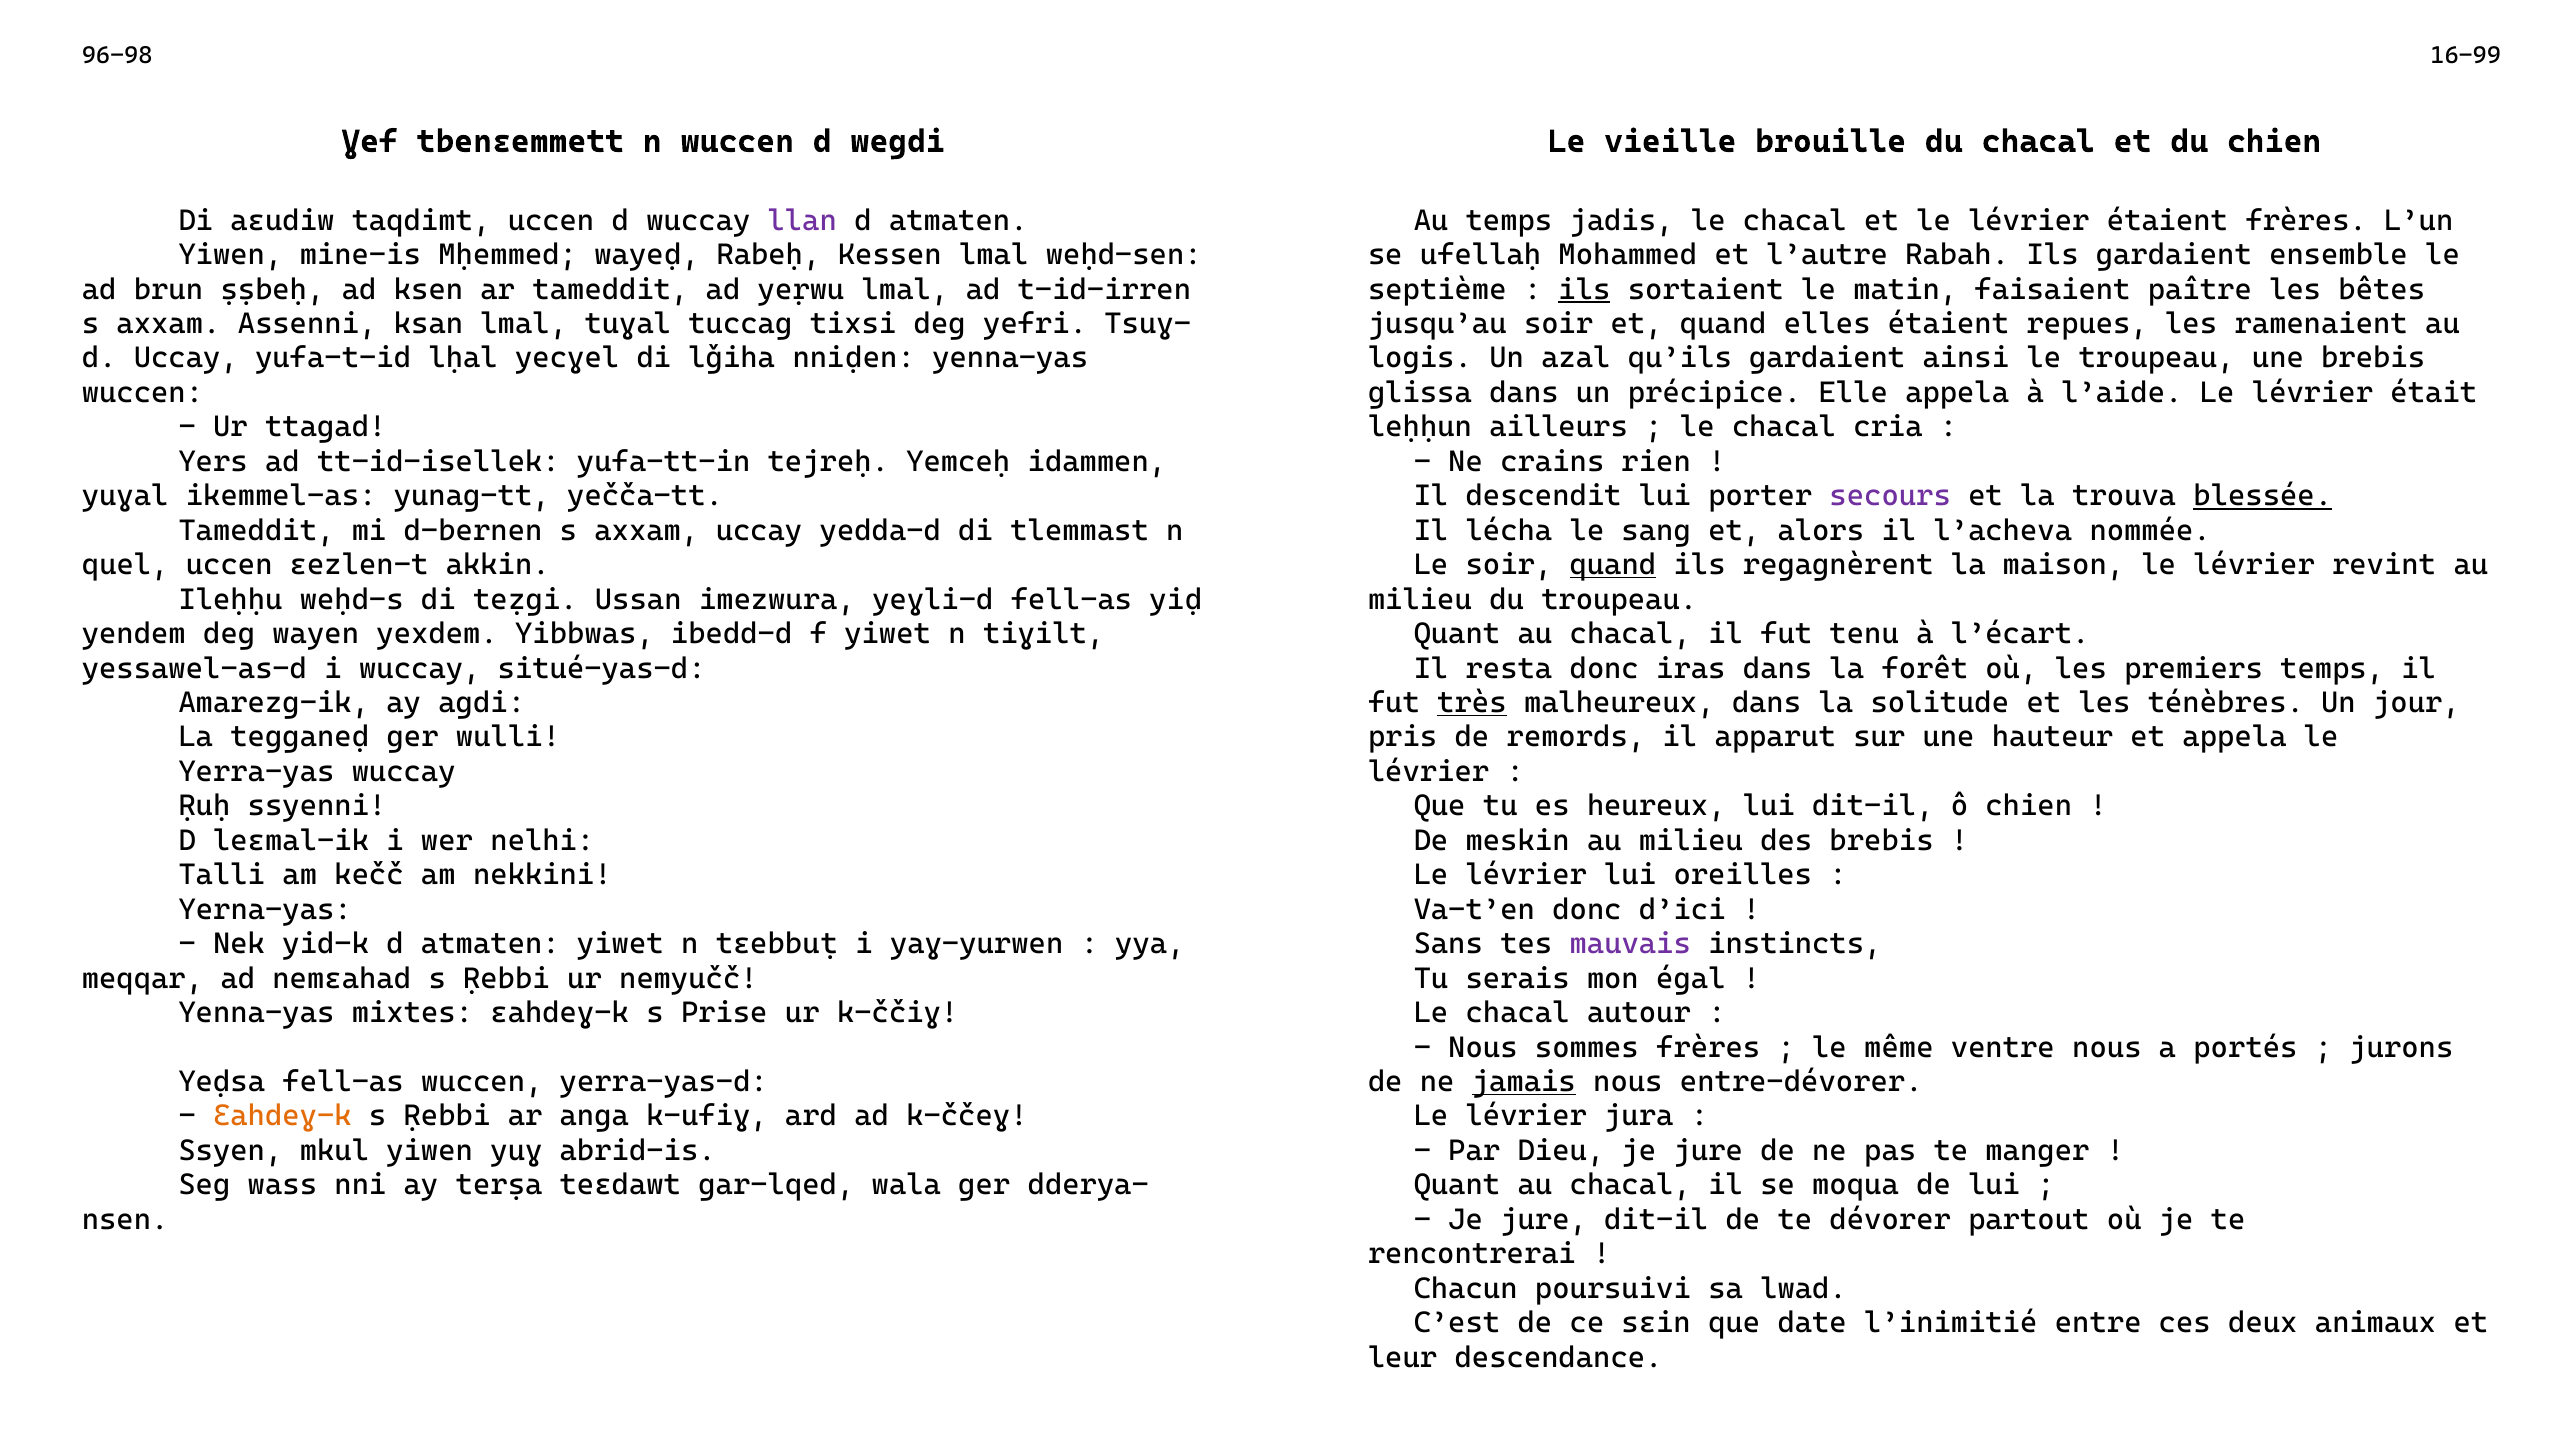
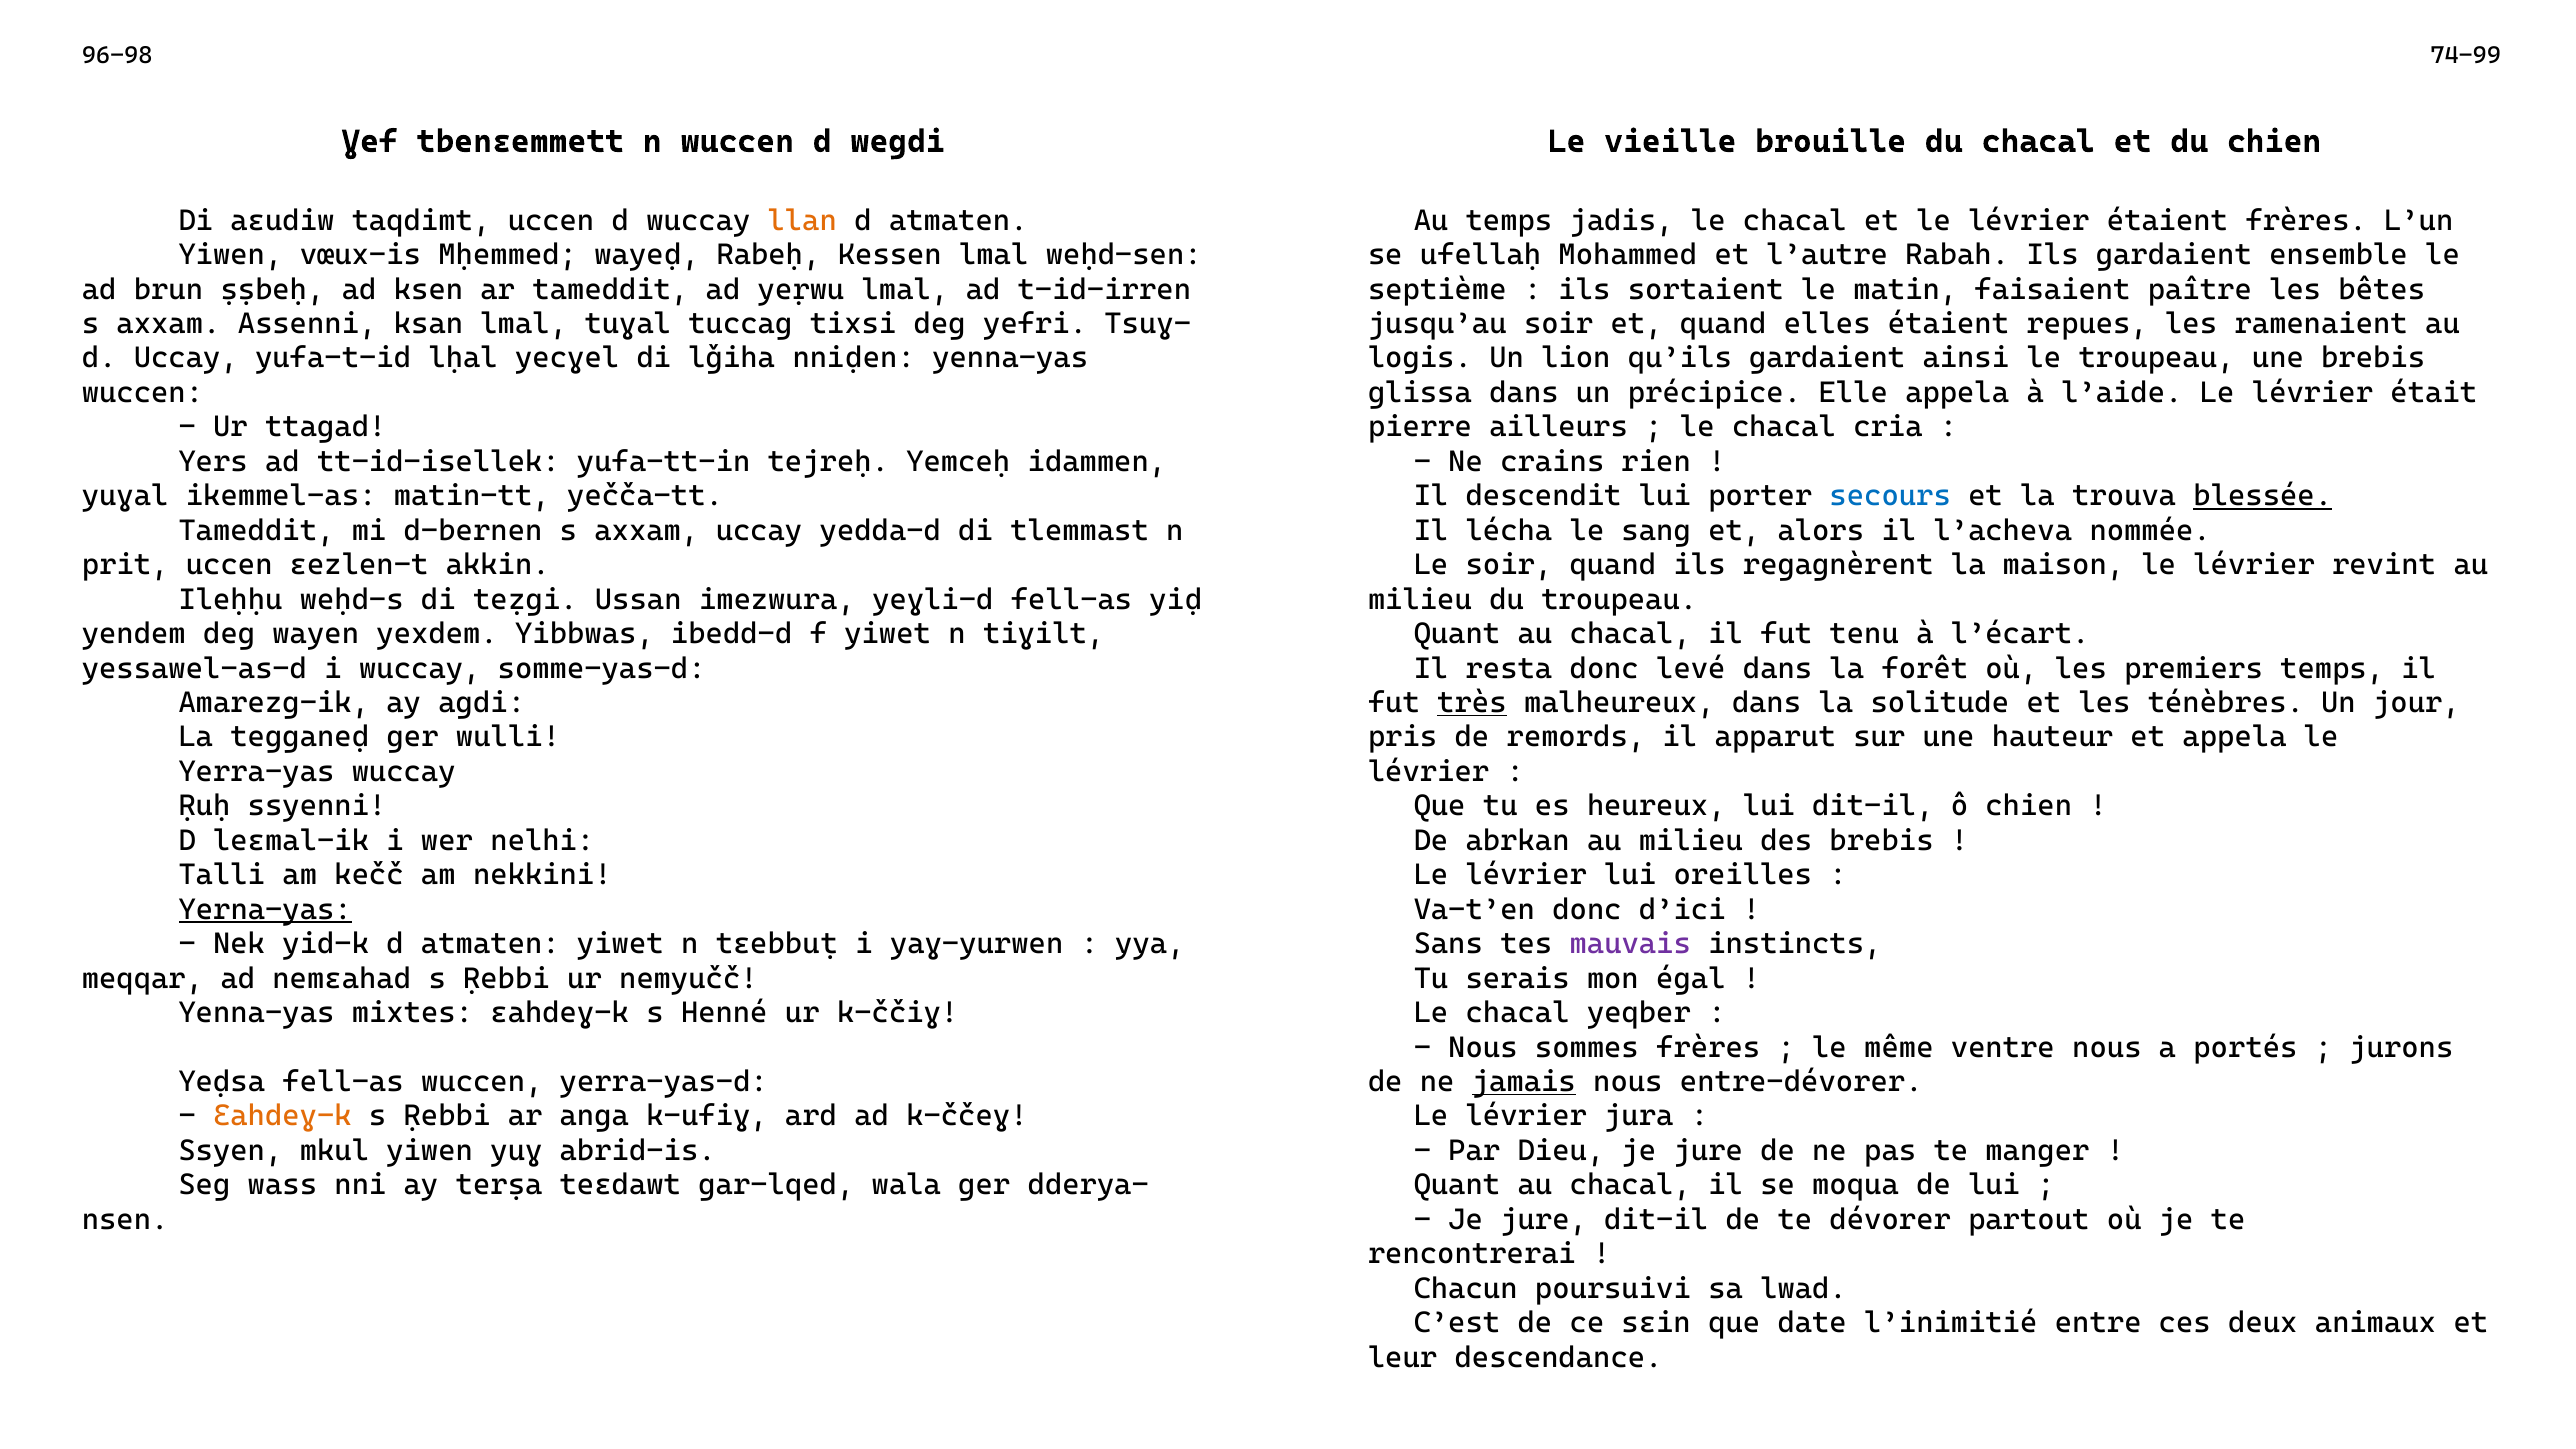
16-99: 16-99 -> 74-99
llan colour: purple -> orange
mine-is: mine-is -> vœux-is
ils at (1584, 289) underline: present -> none
azal: azal -> lion
leḥḥun: leḥḥun -> pierre
yunag-tt: yunag-tt -> matin-tt
secours colour: purple -> blue
quel: quel -> prit
quand at (1613, 565) underline: present -> none
situé-yas-d: situé-yas-d -> somme-yas-d
iras: iras -> levé
meskin: meskin -> abrkan
Yerna-yas underline: none -> present
Prise: Prise -> Henné
autour: autour -> yeqber
